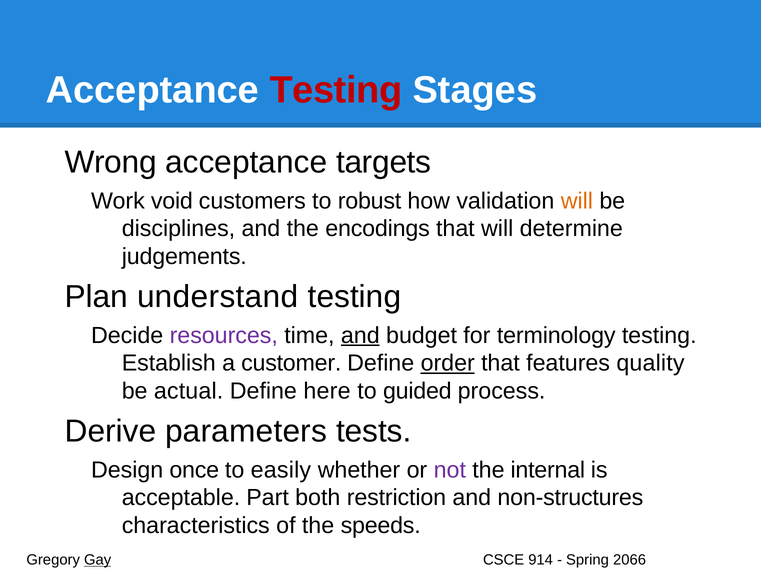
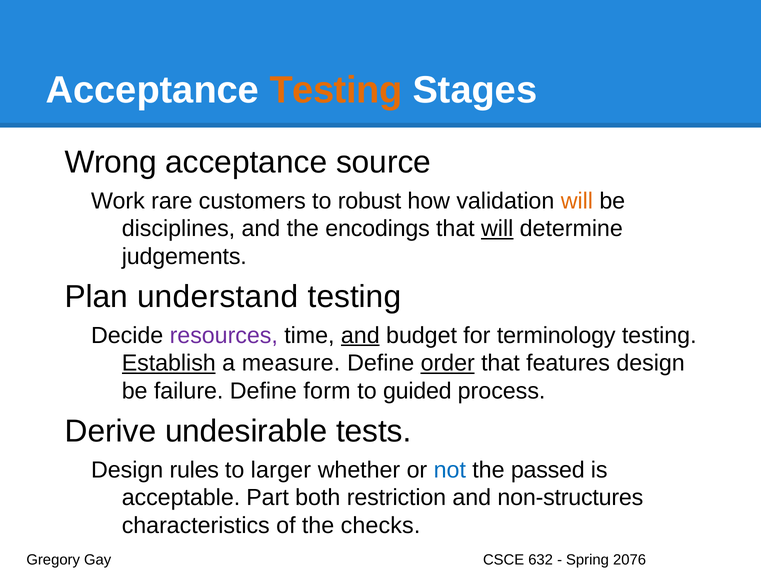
Testing at (336, 90) colour: red -> orange
targets: targets -> source
void: void -> rare
will at (497, 229) underline: none -> present
Establish underline: none -> present
customer: customer -> measure
features quality: quality -> design
actual: actual -> failure
here: here -> form
parameters: parameters -> undesirable
once: once -> rules
easily: easily -> larger
not colour: purple -> blue
internal: internal -> passed
speeds: speeds -> checks
Gay underline: present -> none
914: 914 -> 632
2066: 2066 -> 2076
